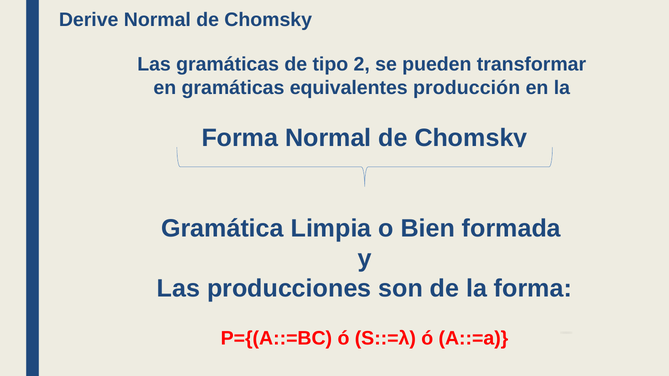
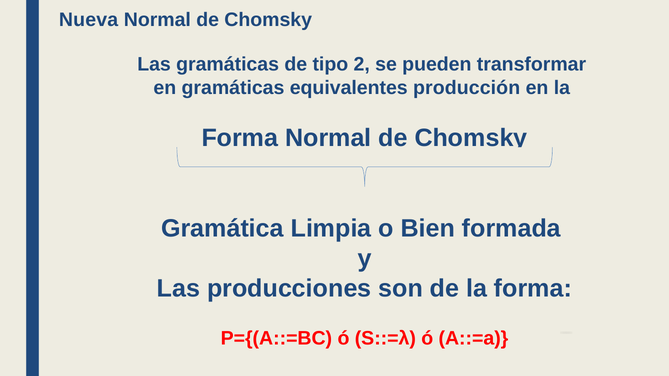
Derive: Derive -> Nueva
